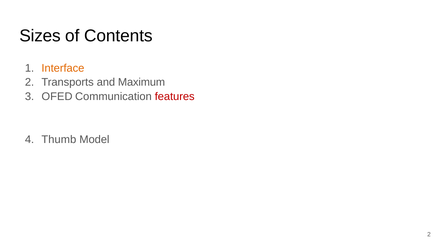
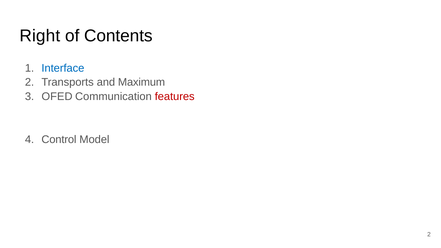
Sizes: Sizes -> Right
Interface colour: orange -> blue
Thumb: Thumb -> Control
